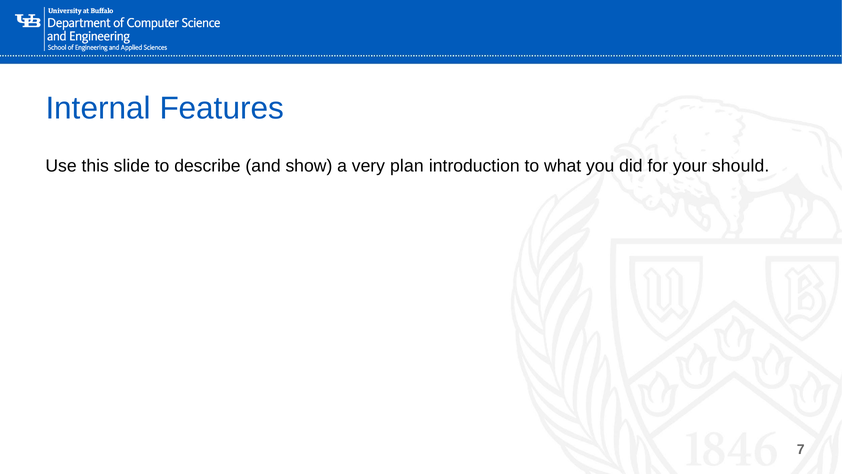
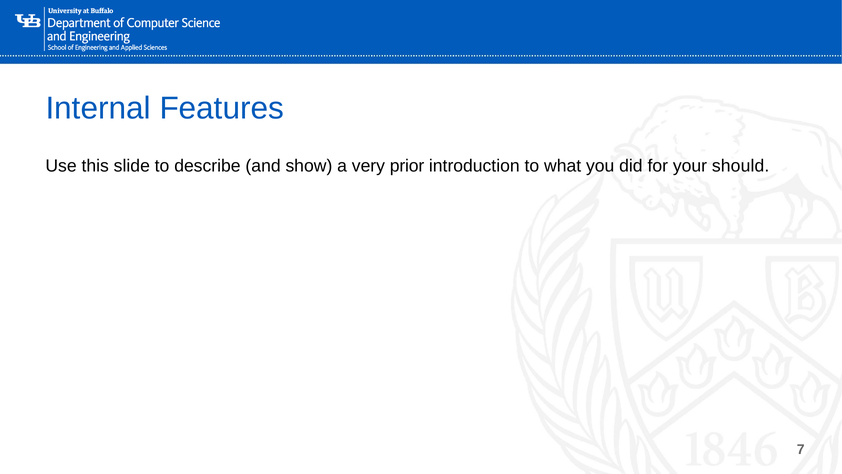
plan: plan -> prior
